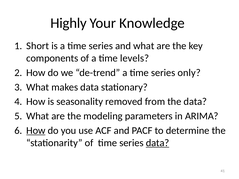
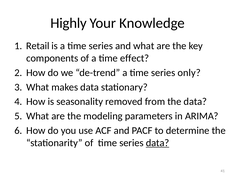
Short: Short -> Retail
levels: levels -> effect
How at (36, 131) underline: present -> none
